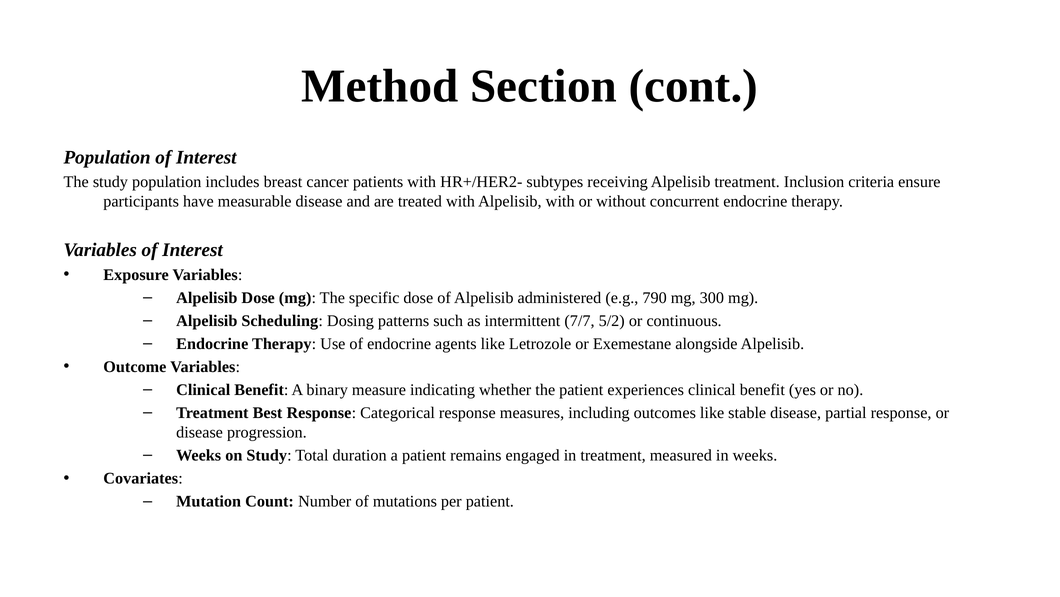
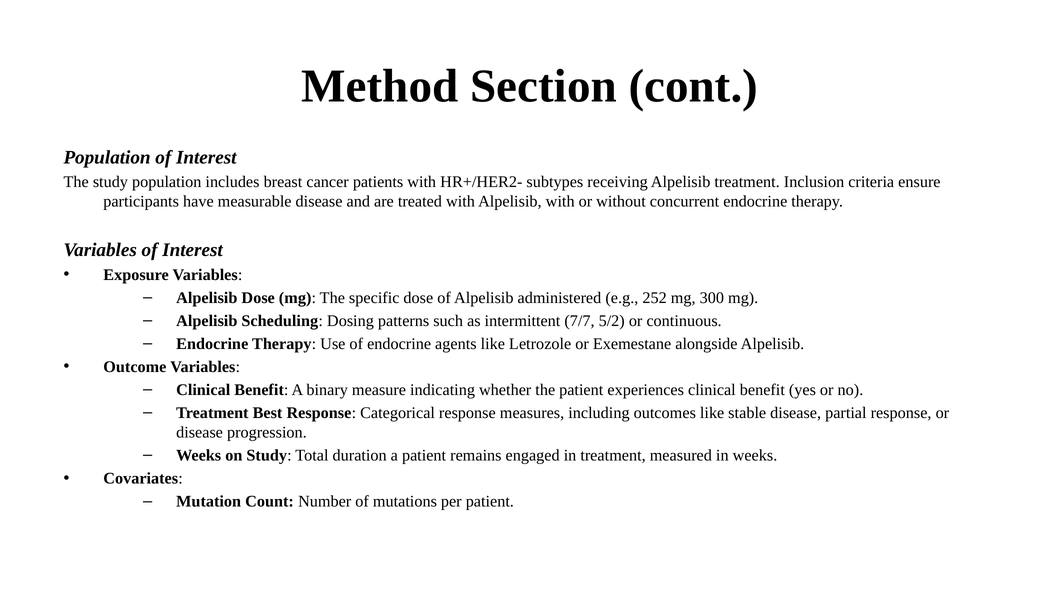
790: 790 -> 252
